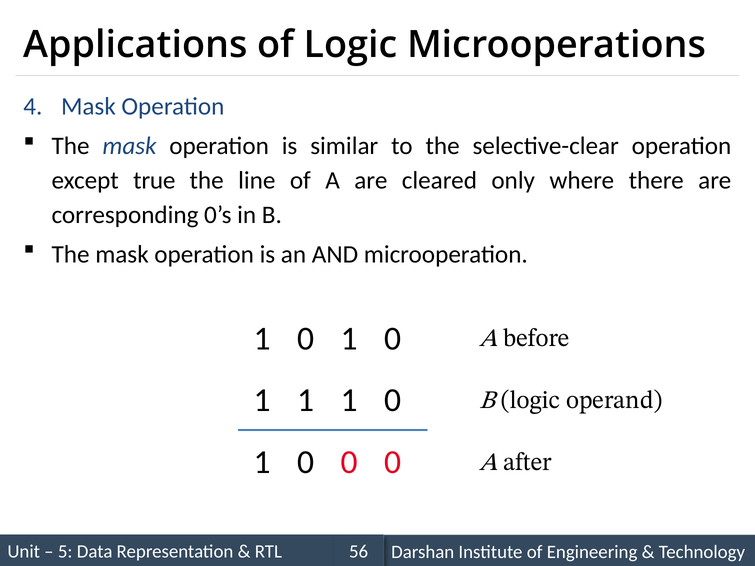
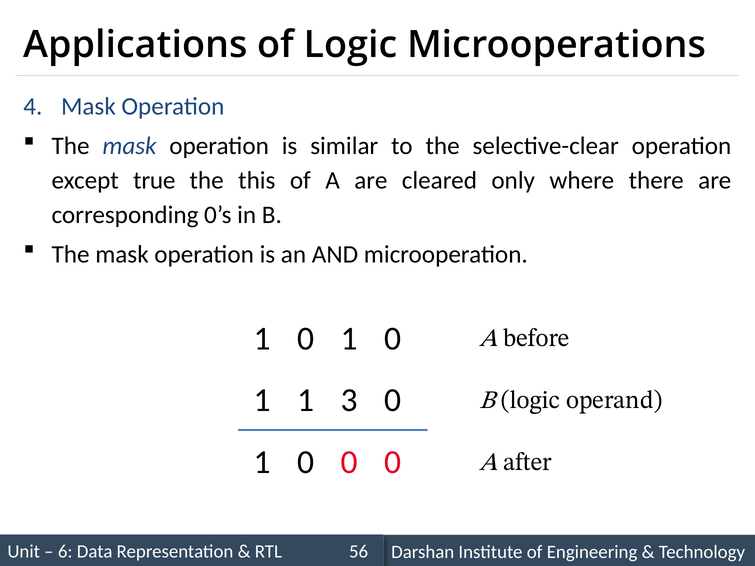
line: line -> this
1 1 1: 1 -> 3
5: 5 -> 6
